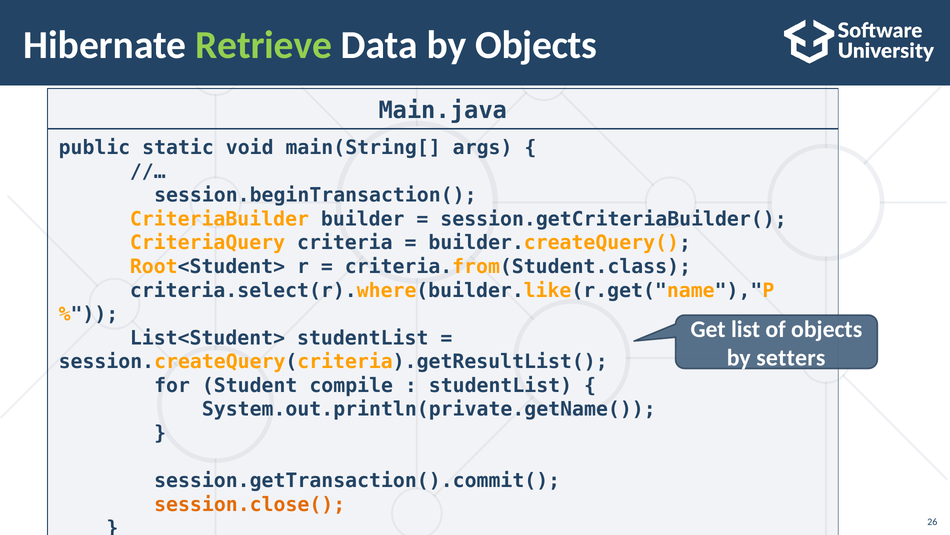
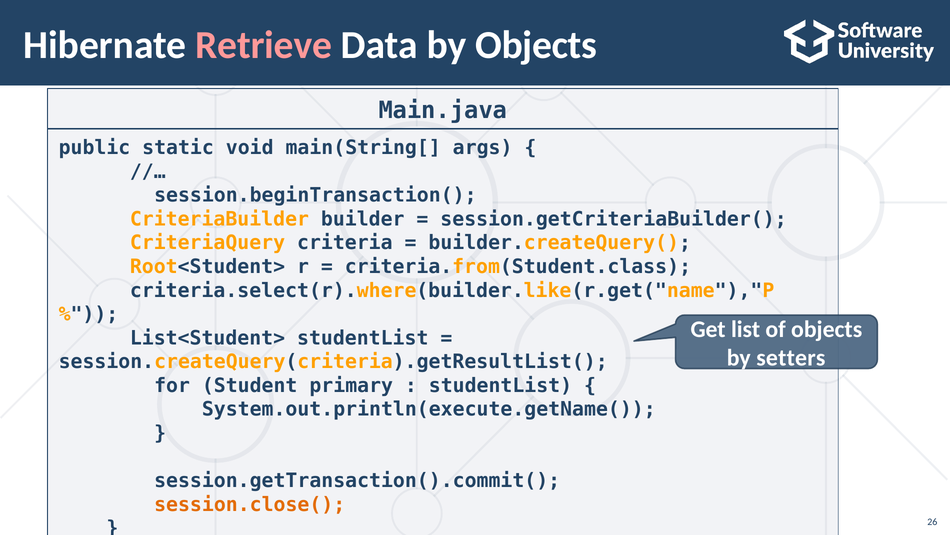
Retrieve colour: light green -> pink
compile: compile -> primary
System.out.println(private.getName(: System.out.println(private.getName( -> System.out.println(execute.getName(
